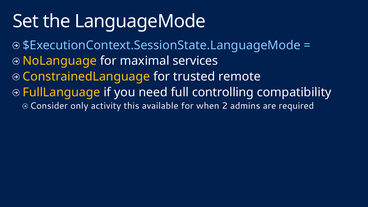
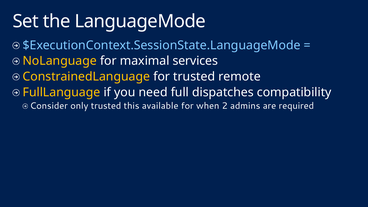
controlling: controlling -> dispatches
only activity: activity -> trusted
